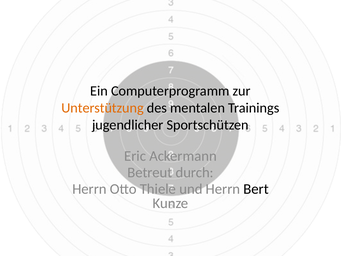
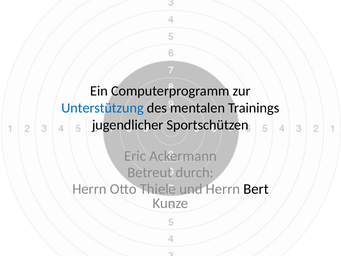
Unterstützung colour: orange -> blue
